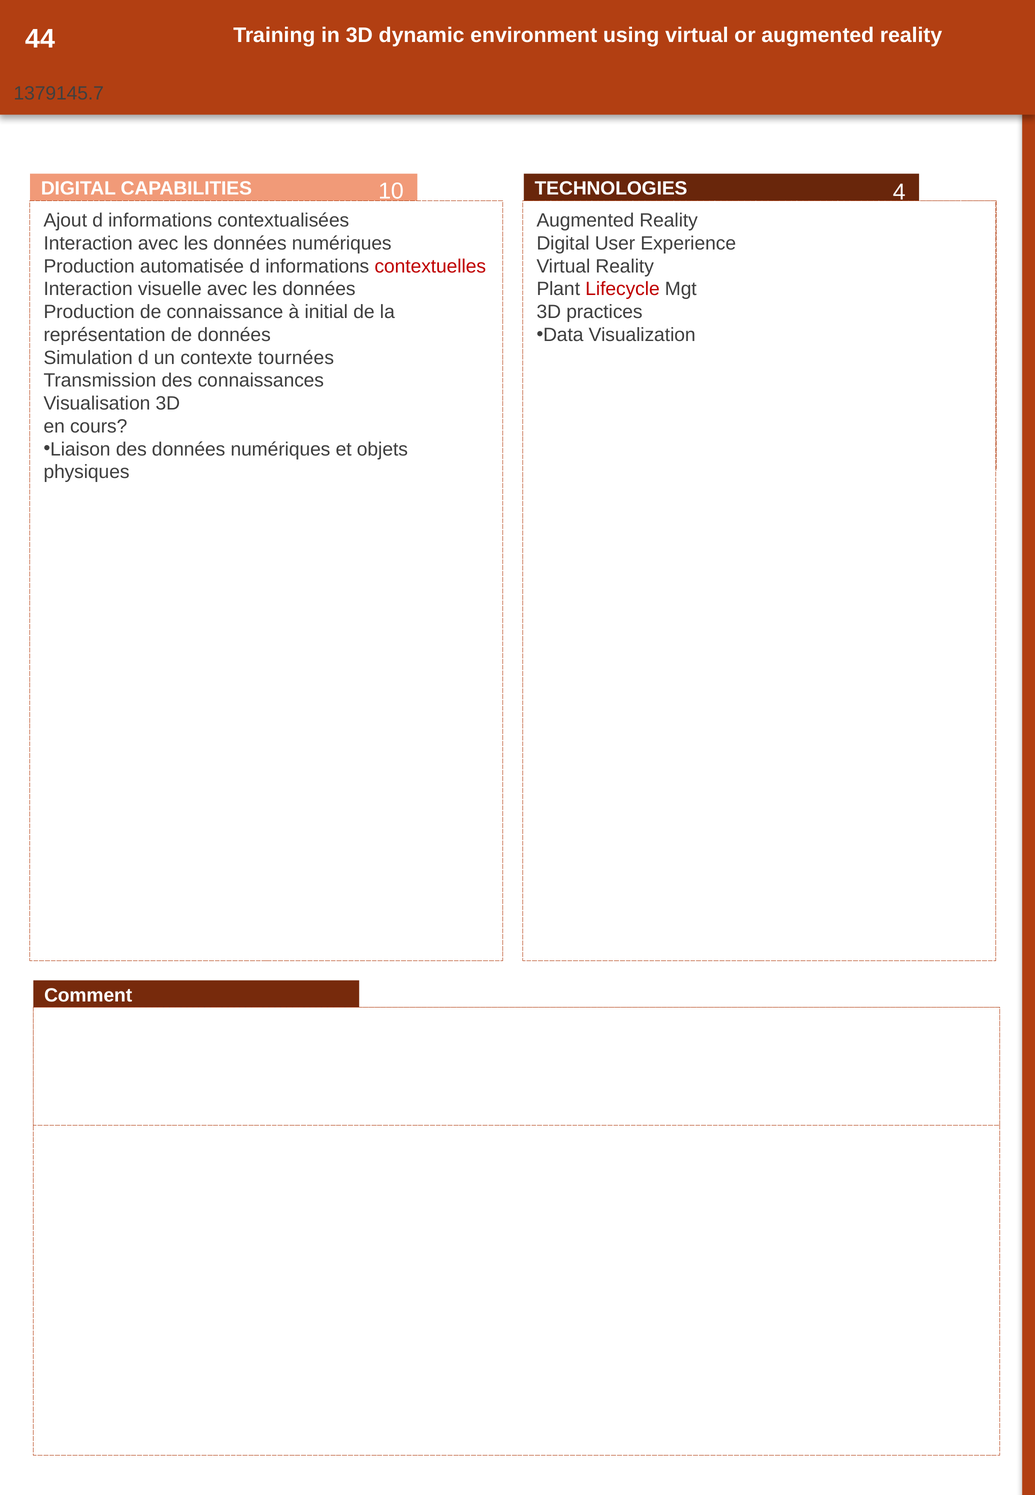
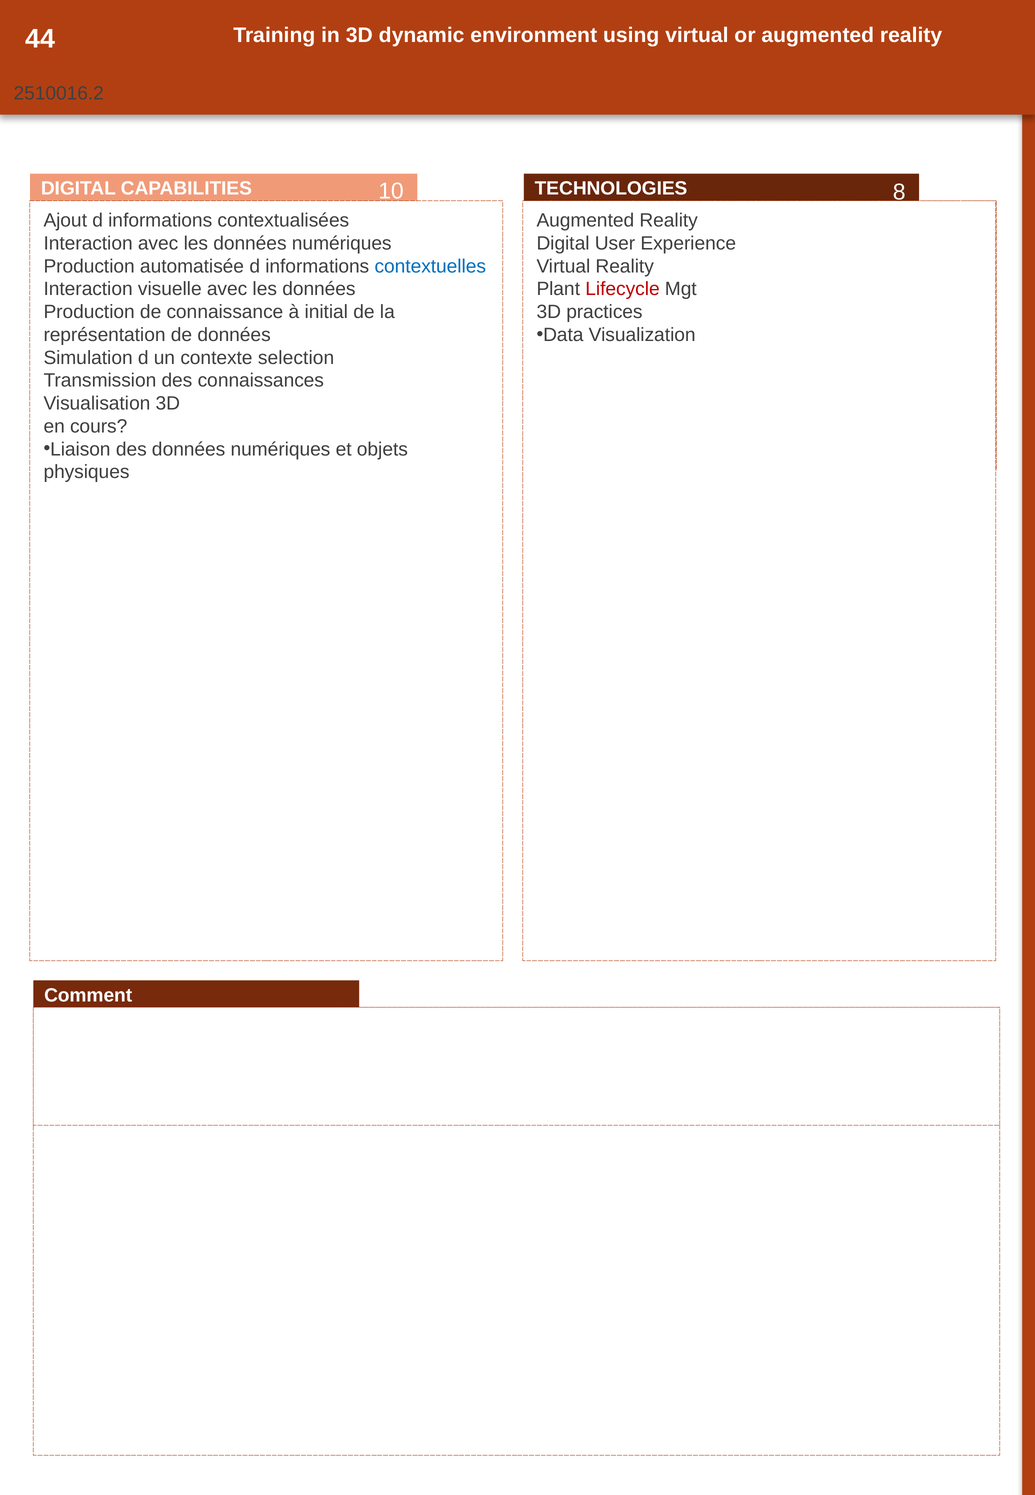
1379145.7: 1379145.7 -> 2510016.2
4: 4 -> 8
contextuelles colour: red -> blue
tournées: tournées -> selection
